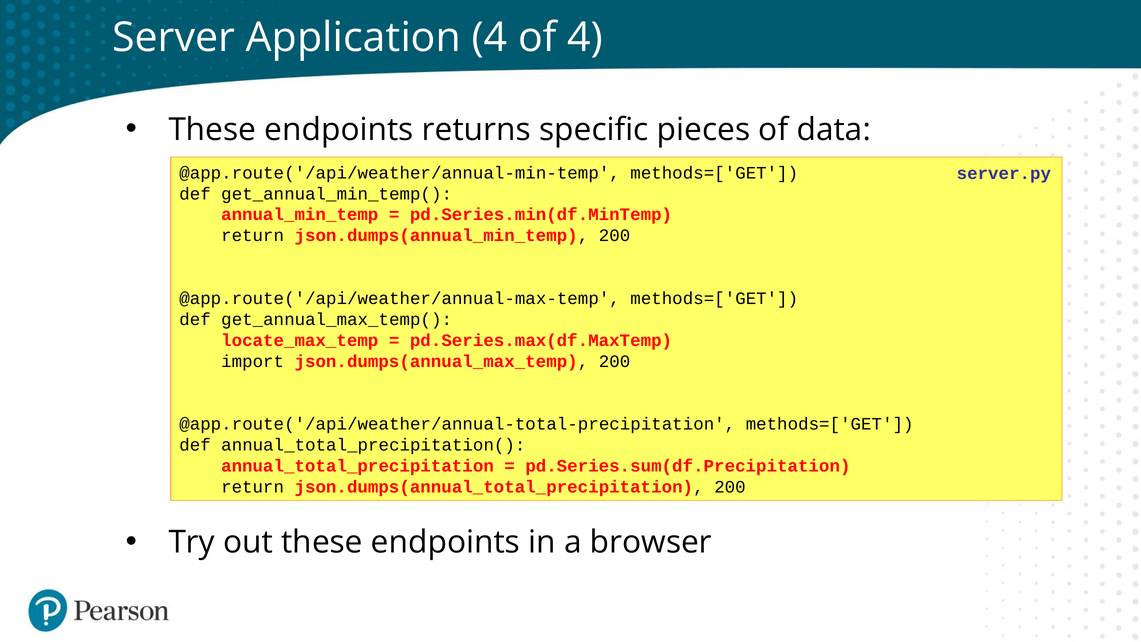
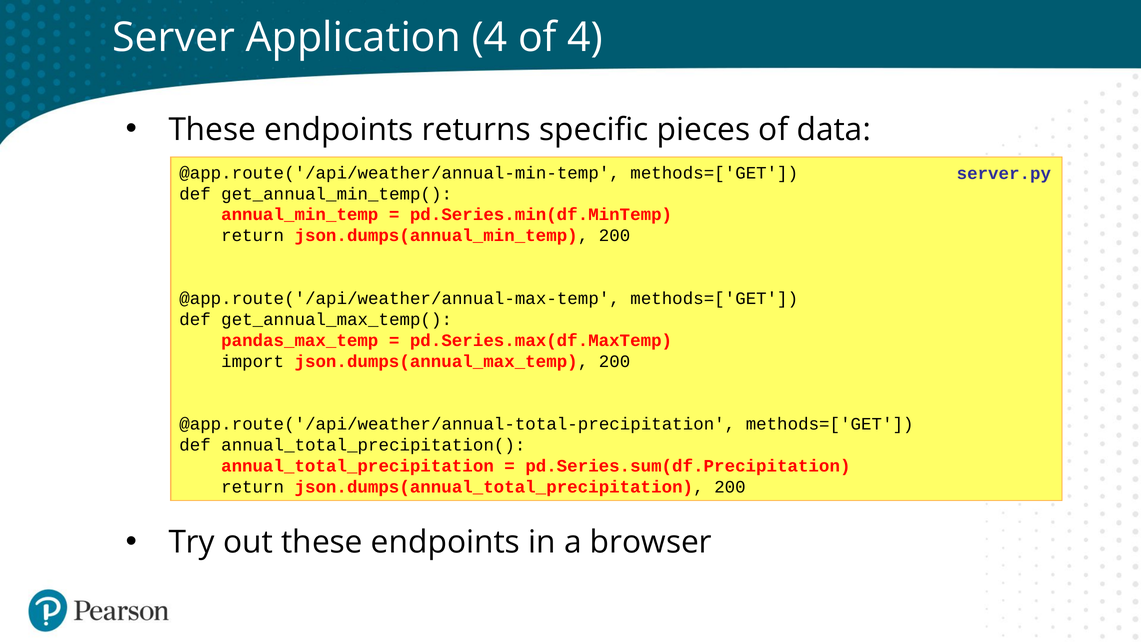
locate_max_temp: locate_max_temp -> pandas_max_temp
